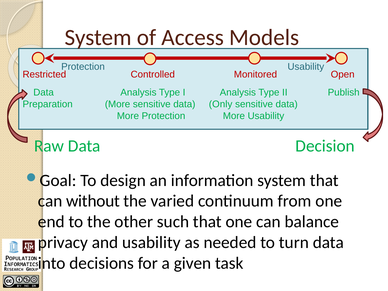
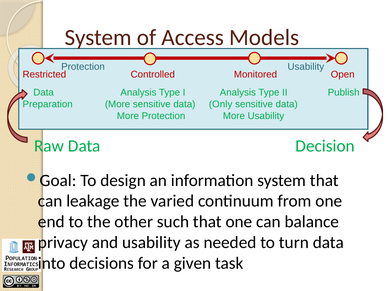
without: without -> leakage
